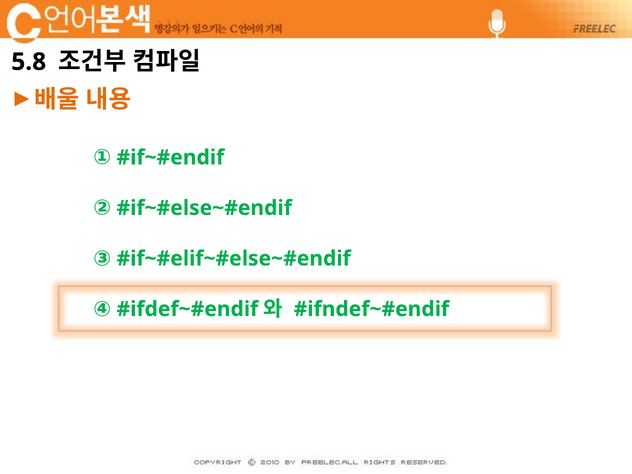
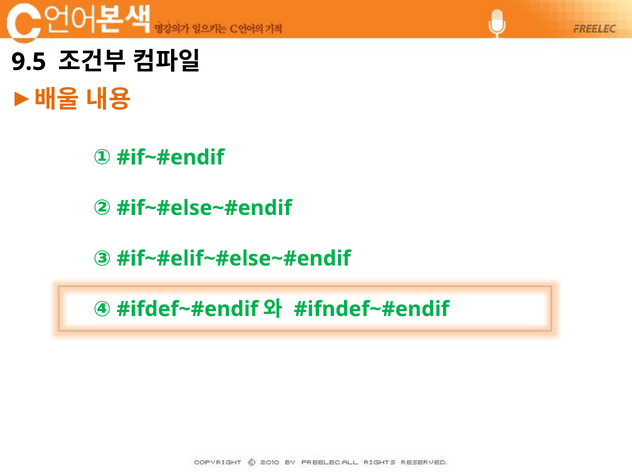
5.8: 5.8 -> 9.5
